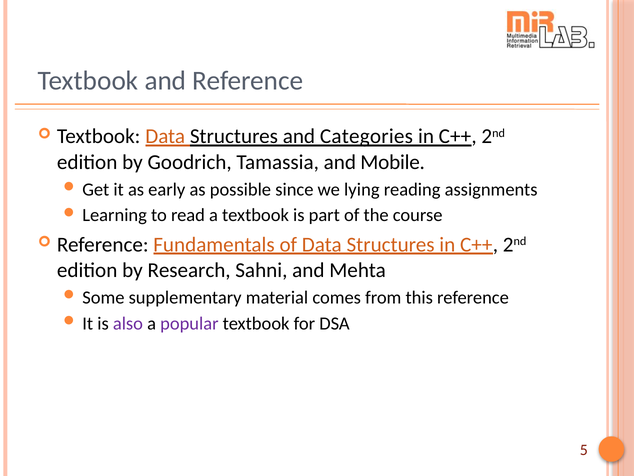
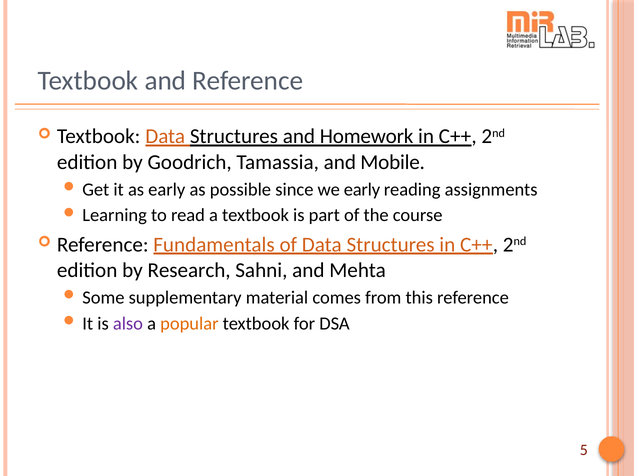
Categories: Categories -> Homework
we lying: lying -> early
popular colour: purple -> orange
